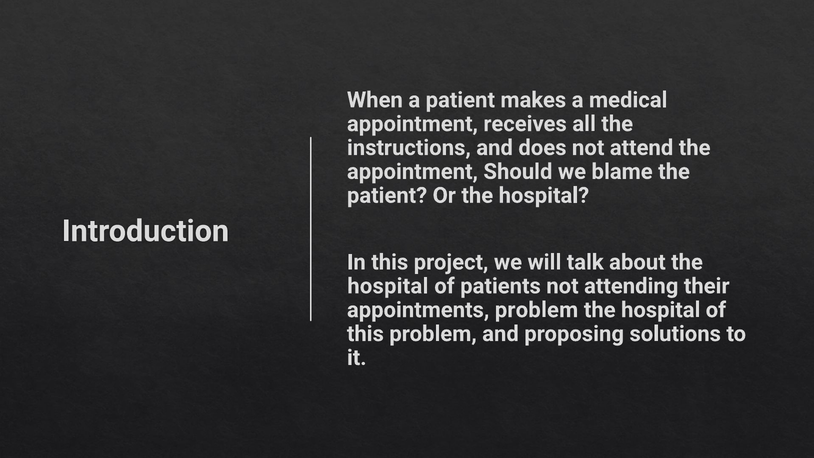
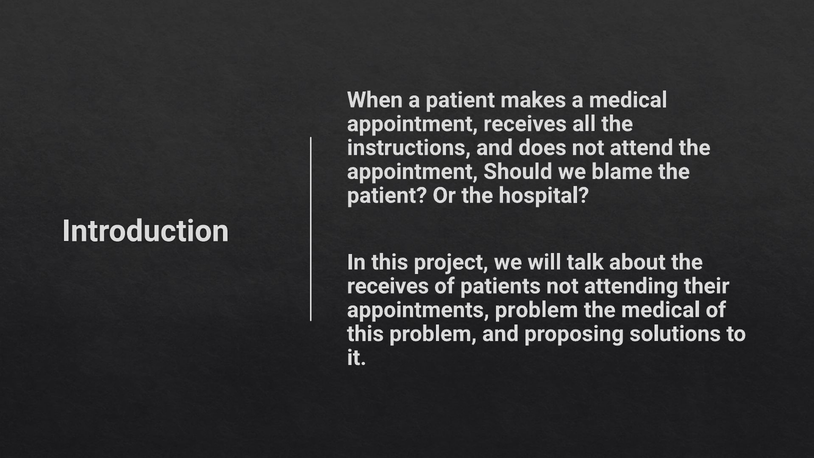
hospital at (388, 286): hospital -> receives
hospital at (661, 310): hospital -> medical
